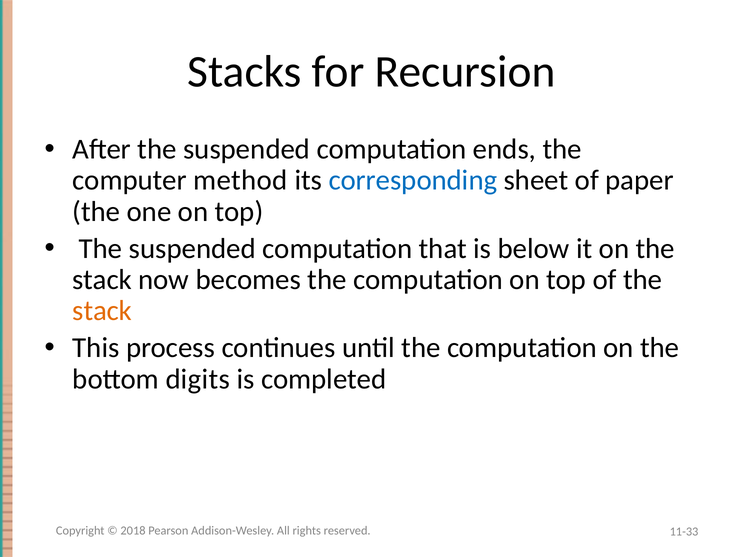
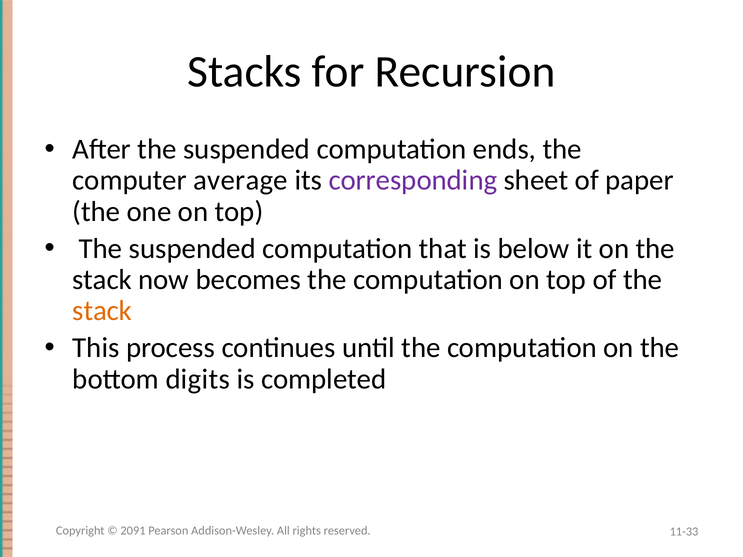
method: method -> average
corresponding colour: blue -> purple
2018: 2018 -> 2091
